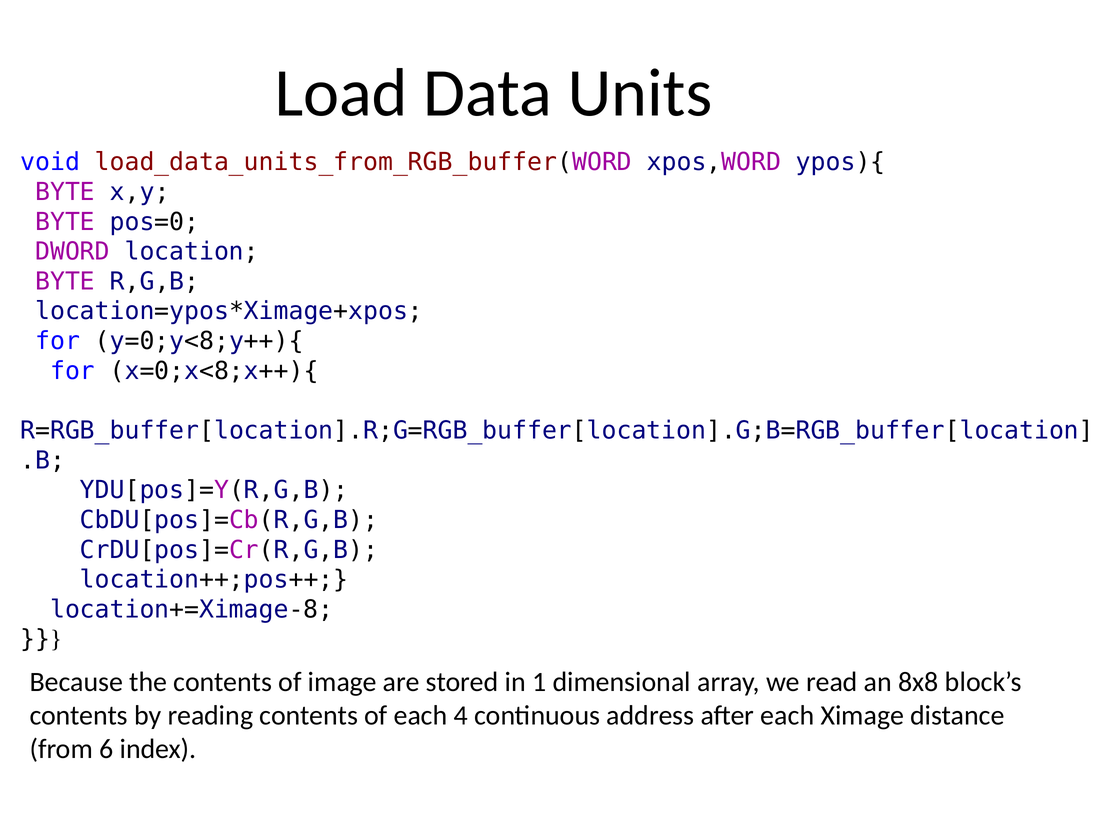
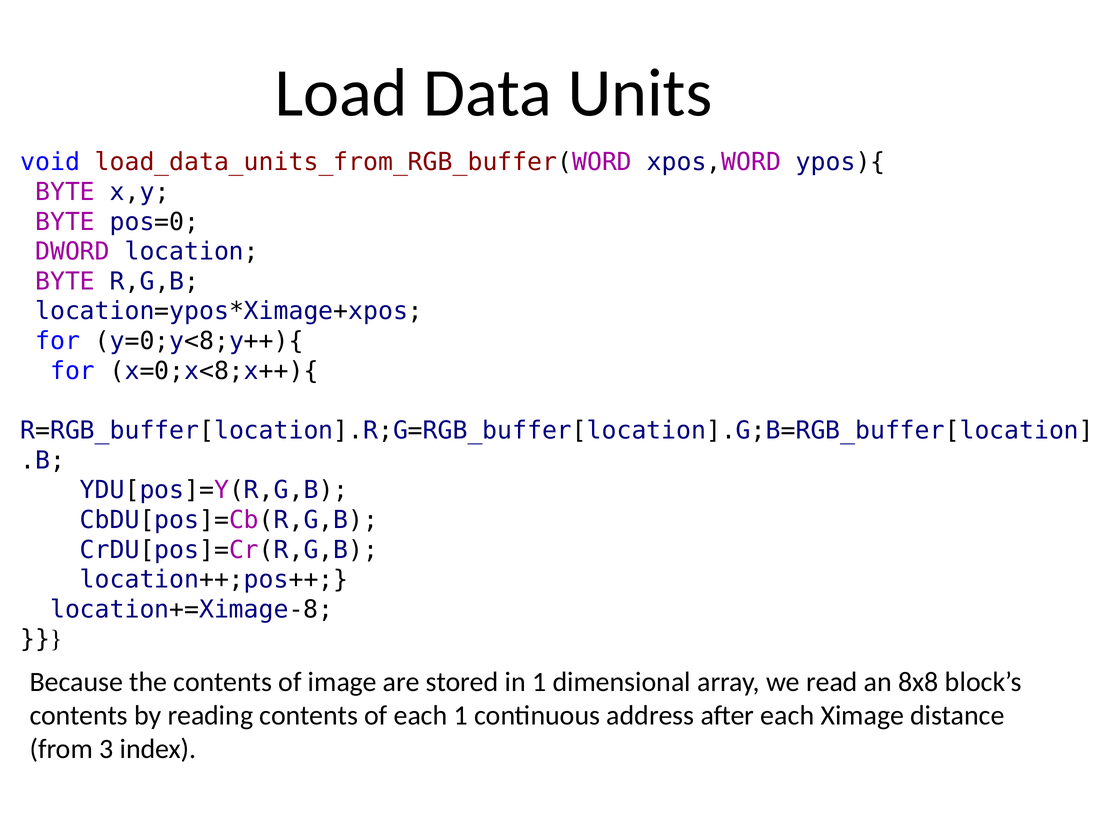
each 4: 4 -> 1
6: 6 -> 3
